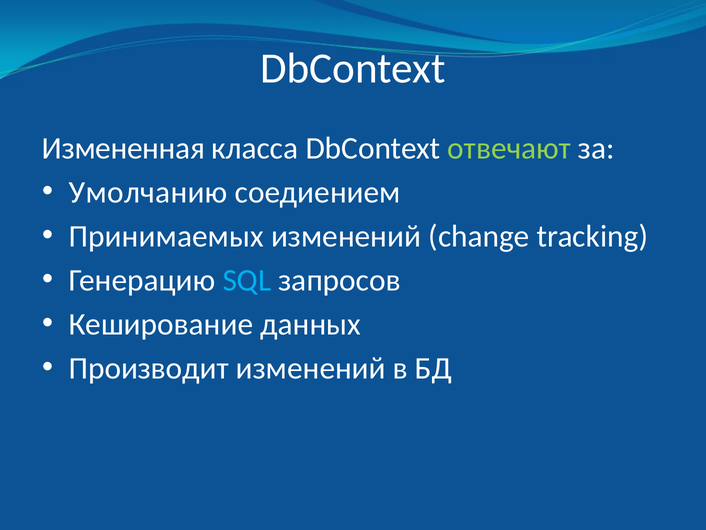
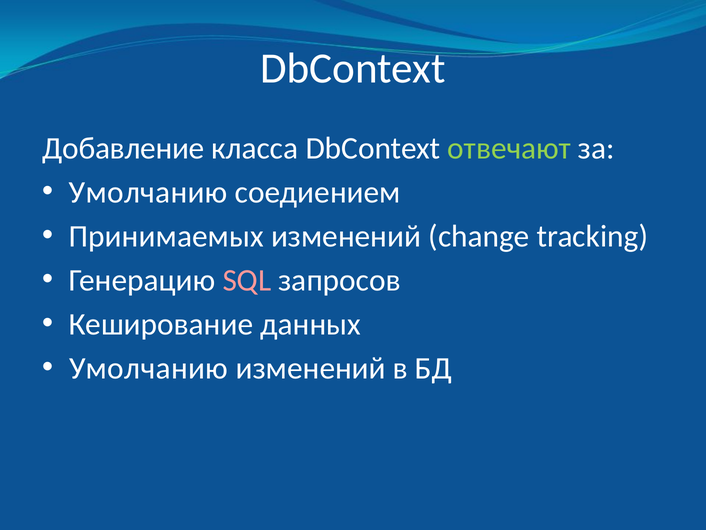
Измененная: Измененная -> Добавление
SQL colour: light blue -> pink
Производит at (149, 368): Производит -> Умолчанию
